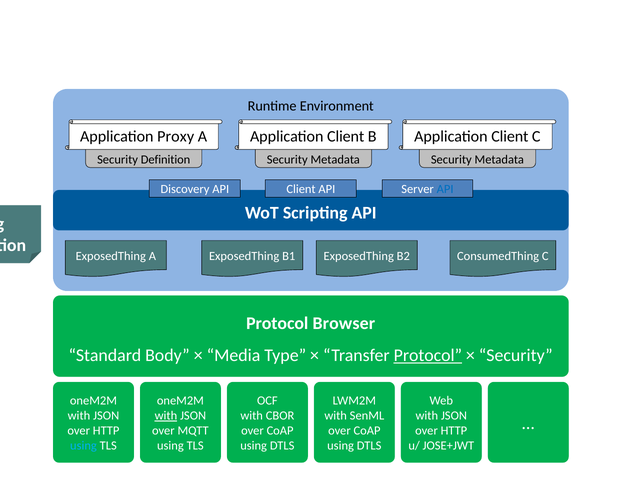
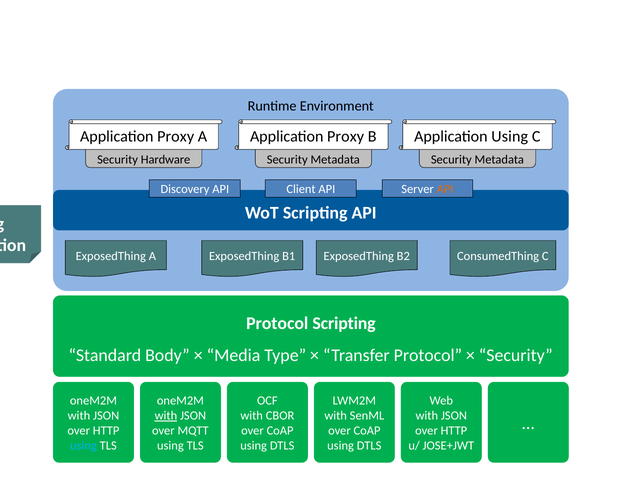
Client at (346, 137): Client -> Proxy
Client at (510, 137): Client -> Using
Definition: Definition -> Hardware
API at (445, 190) colour: blue -> orange
Protocol Browser: Browser -> Scripting
Protocol at (428, 356) underline: present -> none
